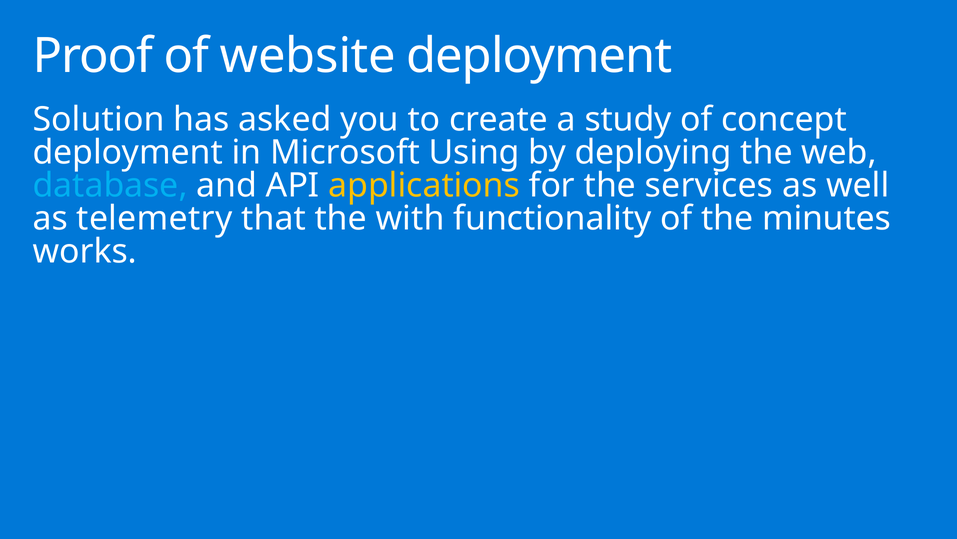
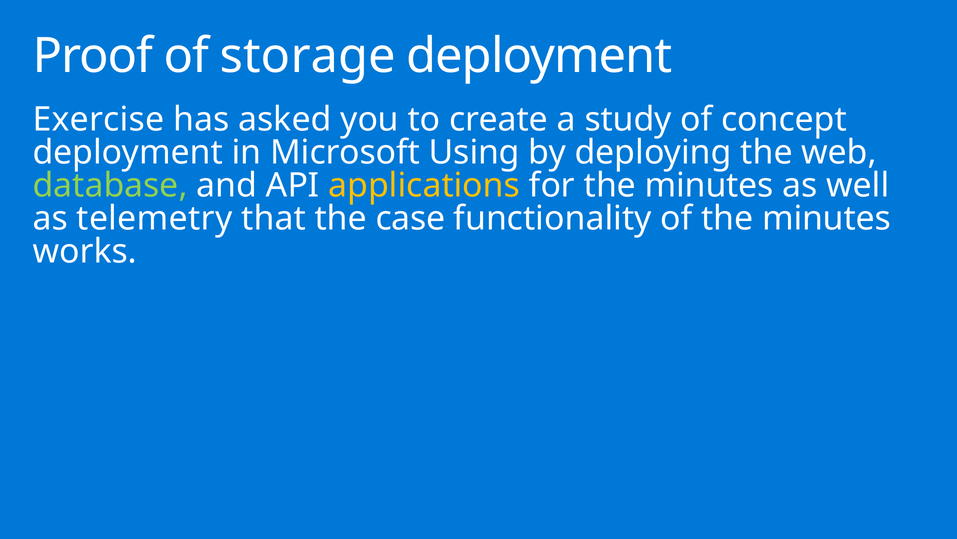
website: website -> storage
Solution: Solution -> Exercise
database colour: light blue -> light green
for the services: services -> minutes
with: with -> case
